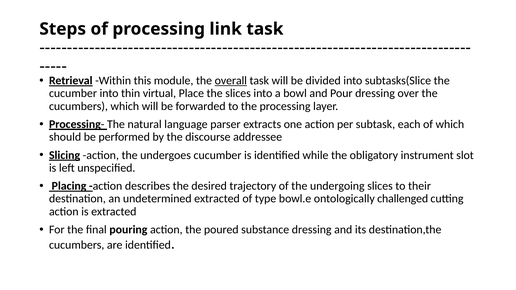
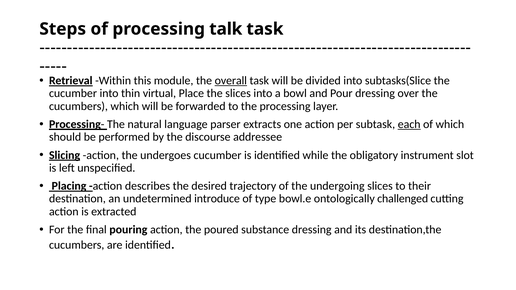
link: link -> talk
each underline: none -> present
undetermined extracted: extracted -> introduce
